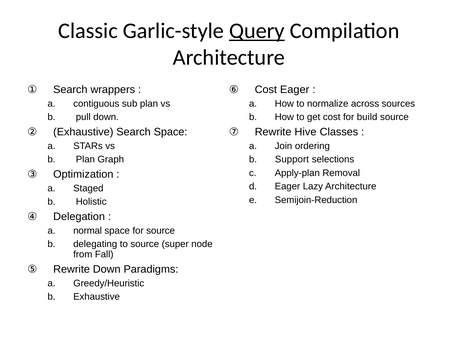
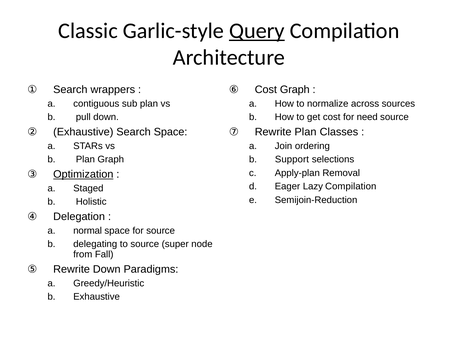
Cost Eager: Eager -> Graph
build: build -> need
Rewrite Hive: Hive -> Plan
Optimization underline: none -> present
Lazy Architecture: Architecture -> Compilation
